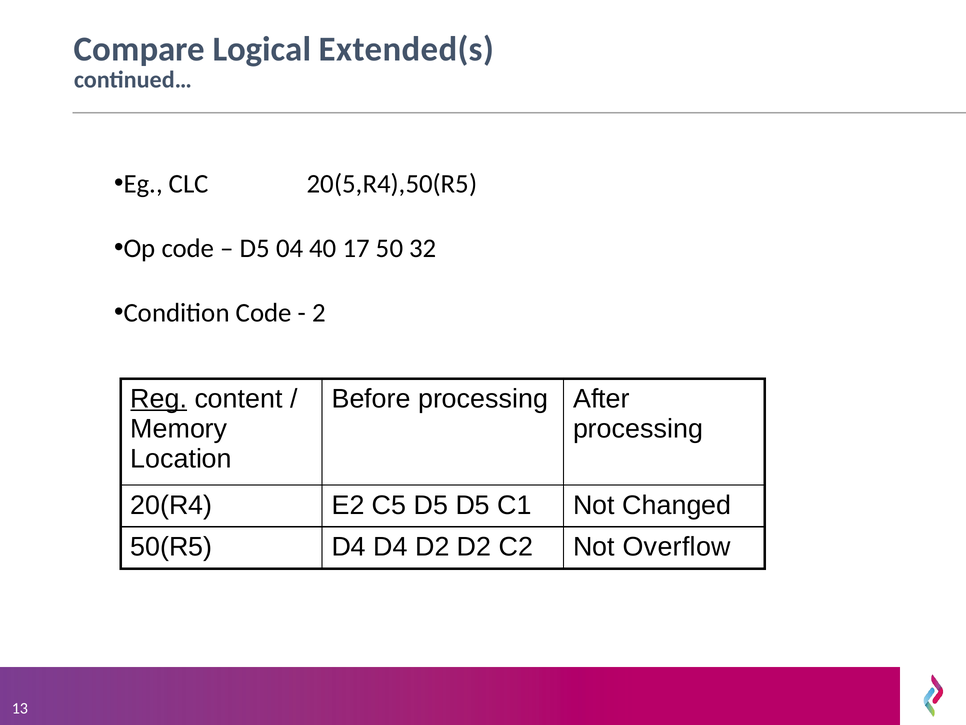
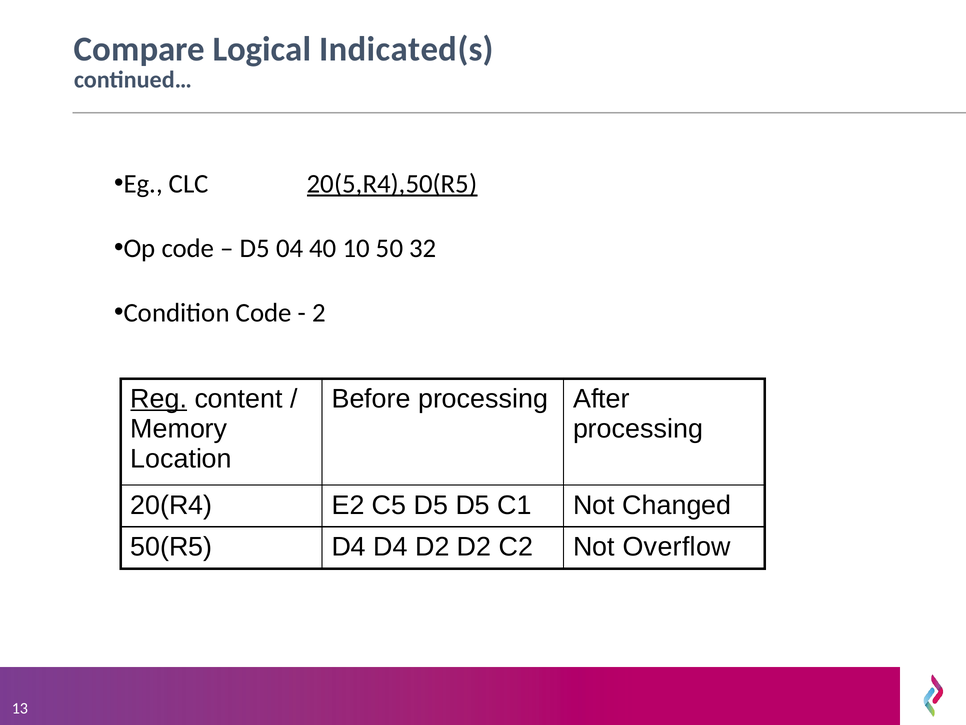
Extended(s: Extended(s -> Indicated(s
20(5,R4),50(R5 underline: none -> present
17: 17 -> 10
